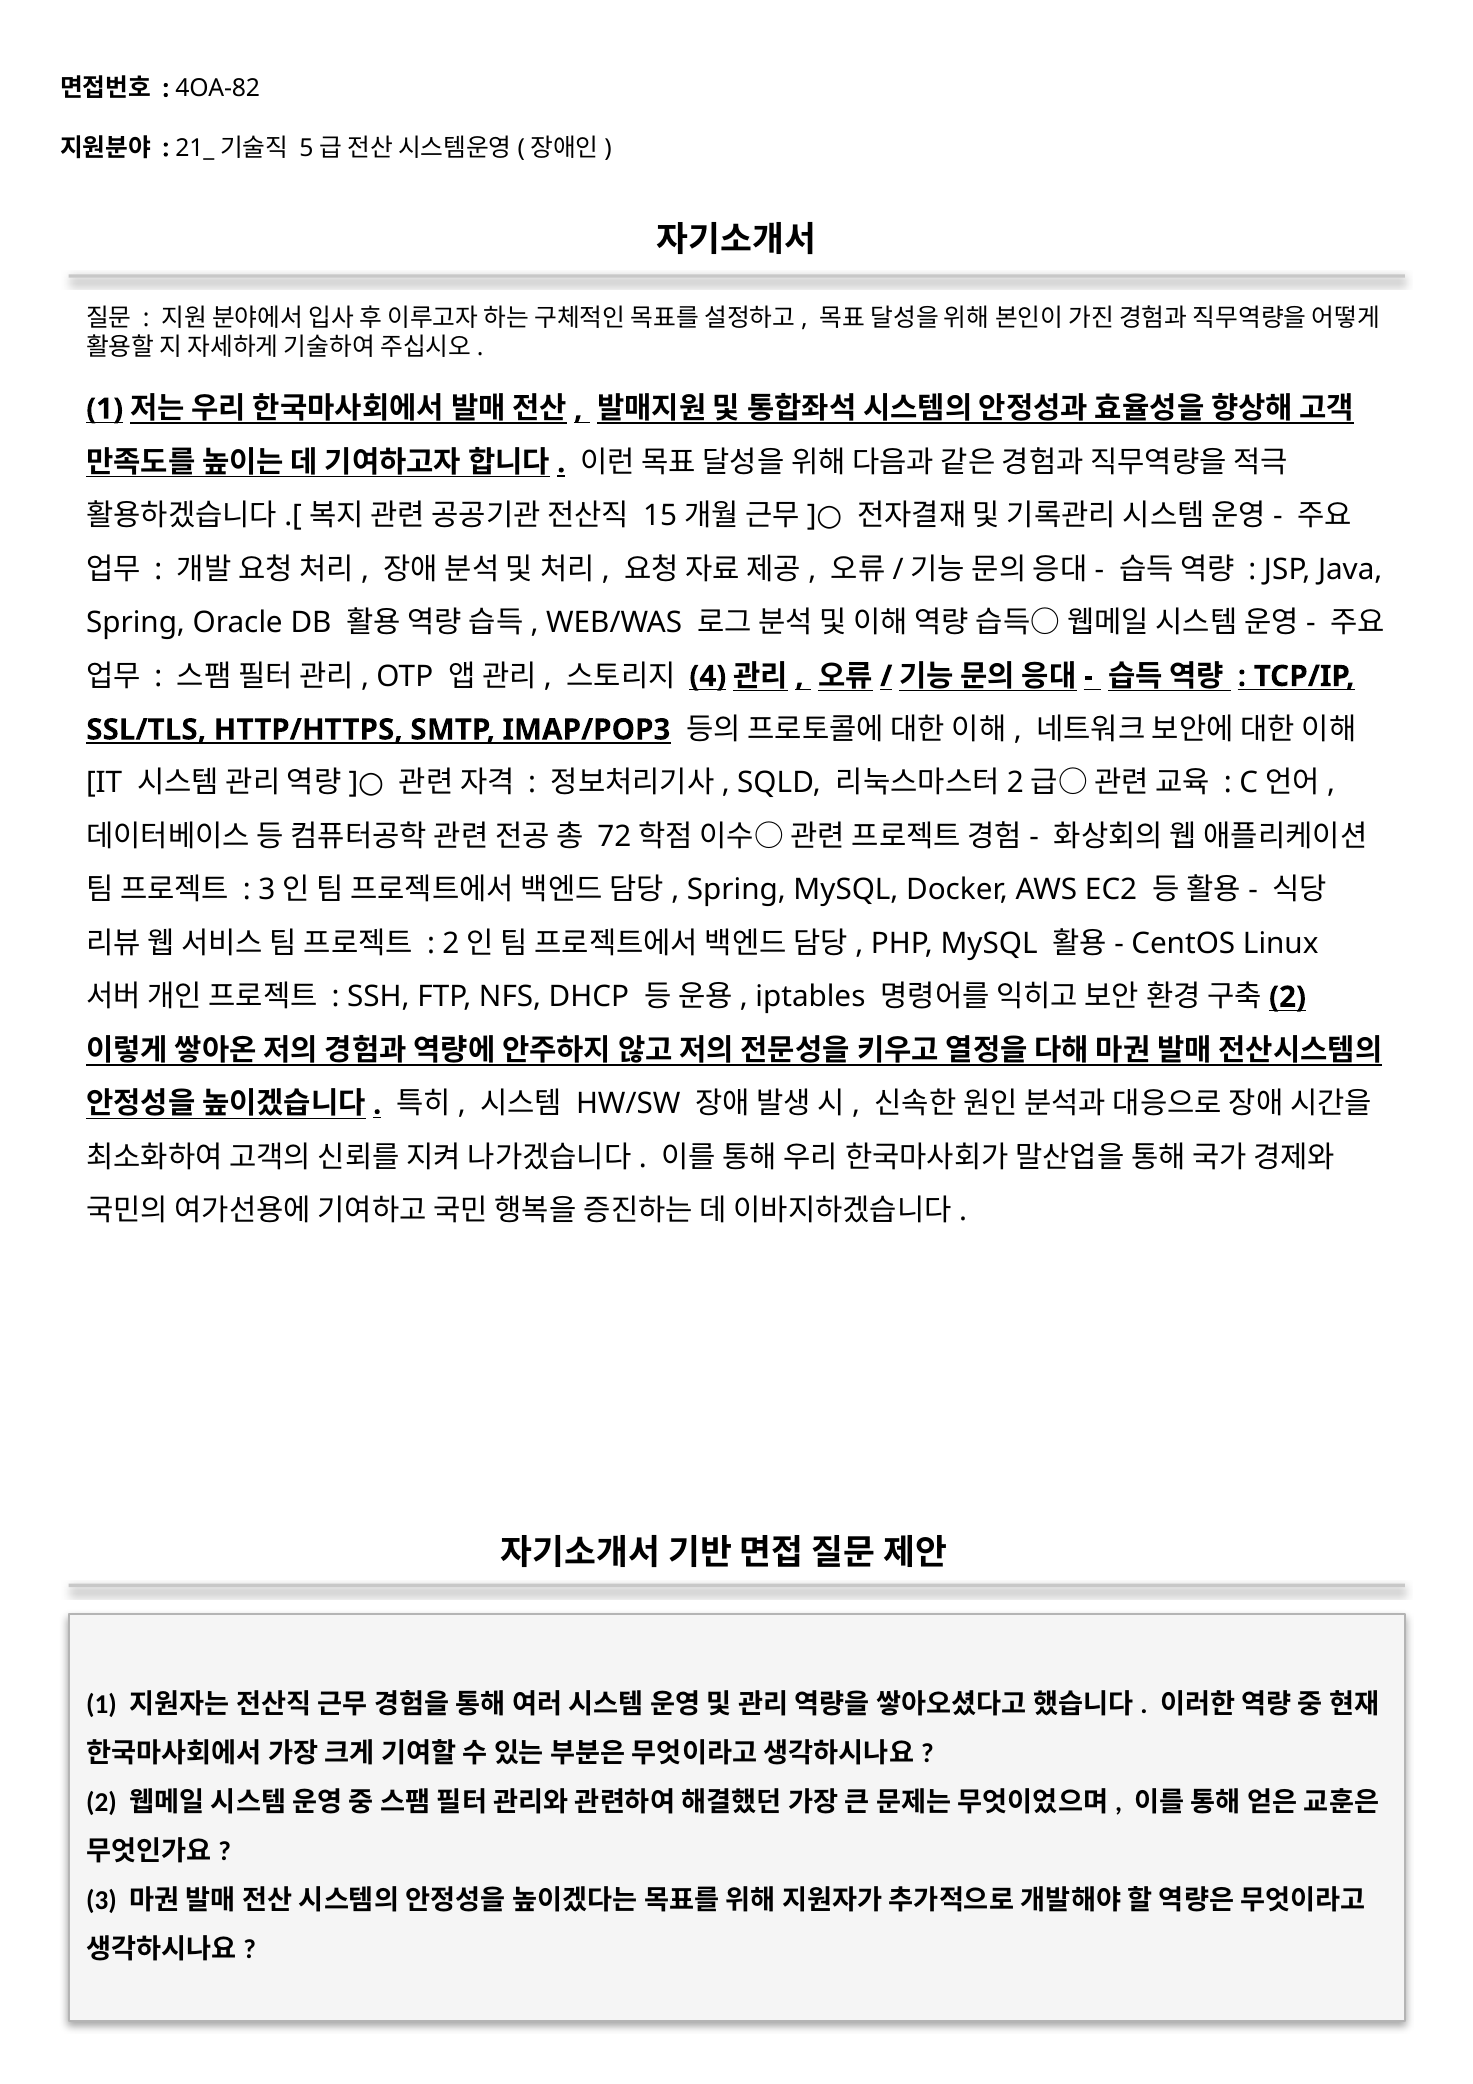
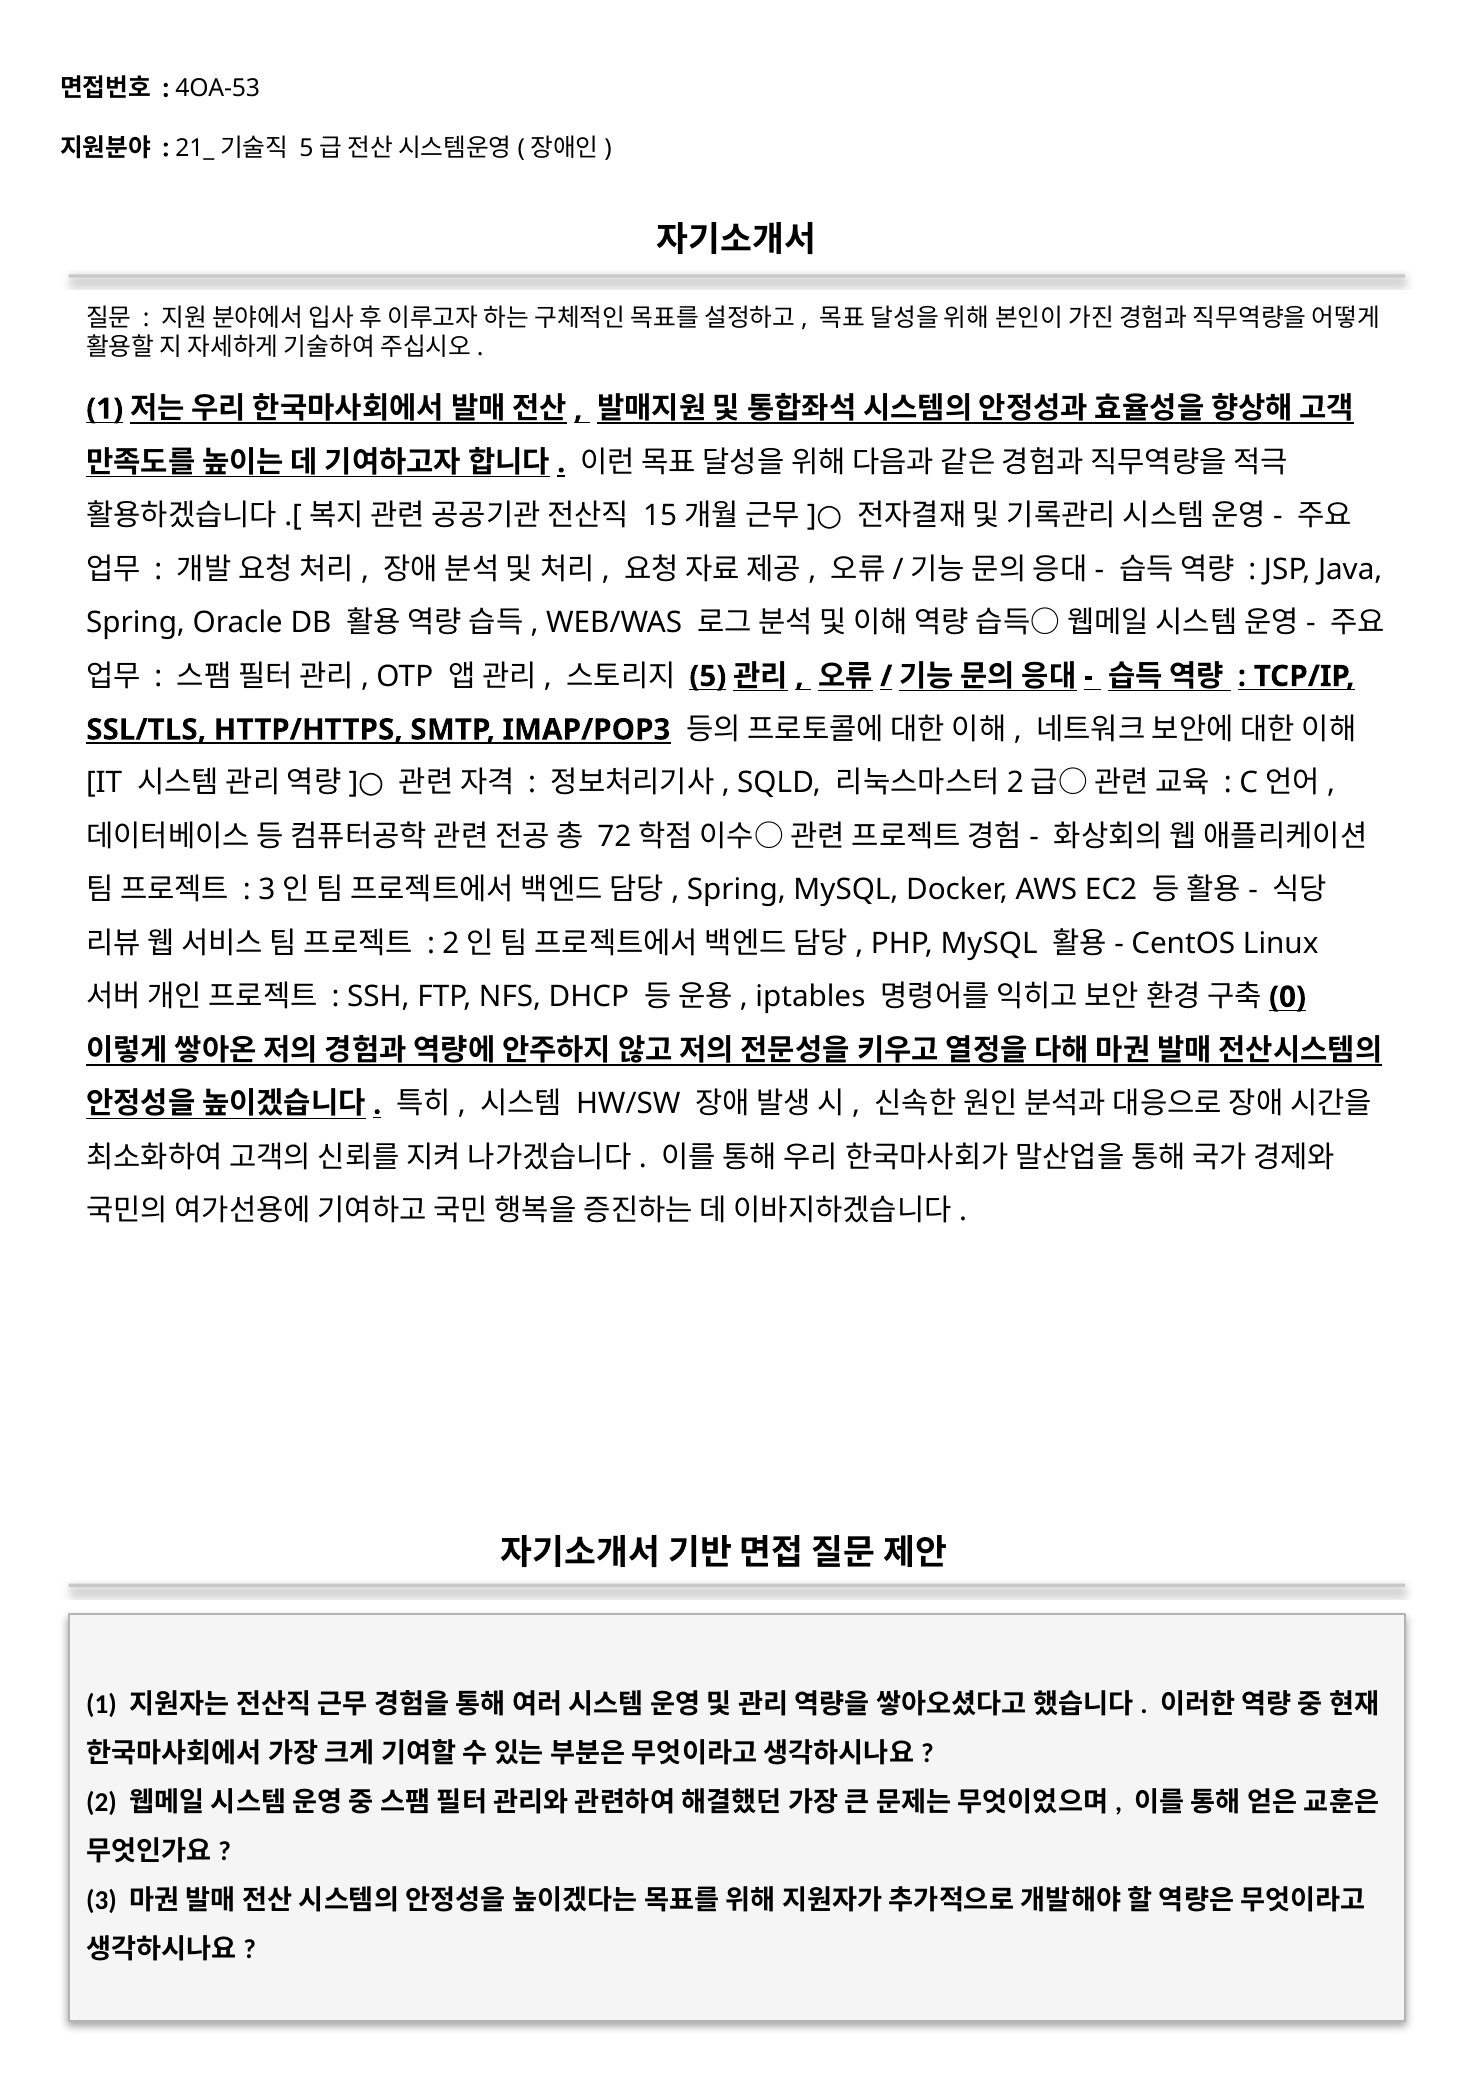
4OA-82: 4OA-82 -> 4OA-53
4: 4 -> 5
2 at (1288, 997): 2 -> 0
